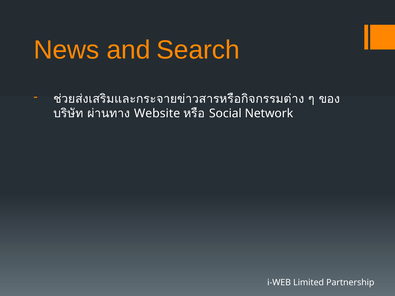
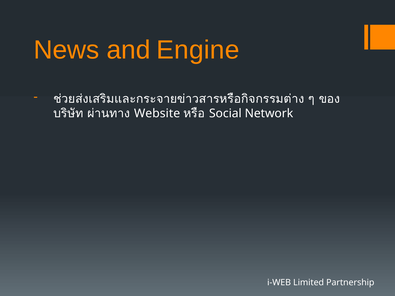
Search: Search -> Engine
